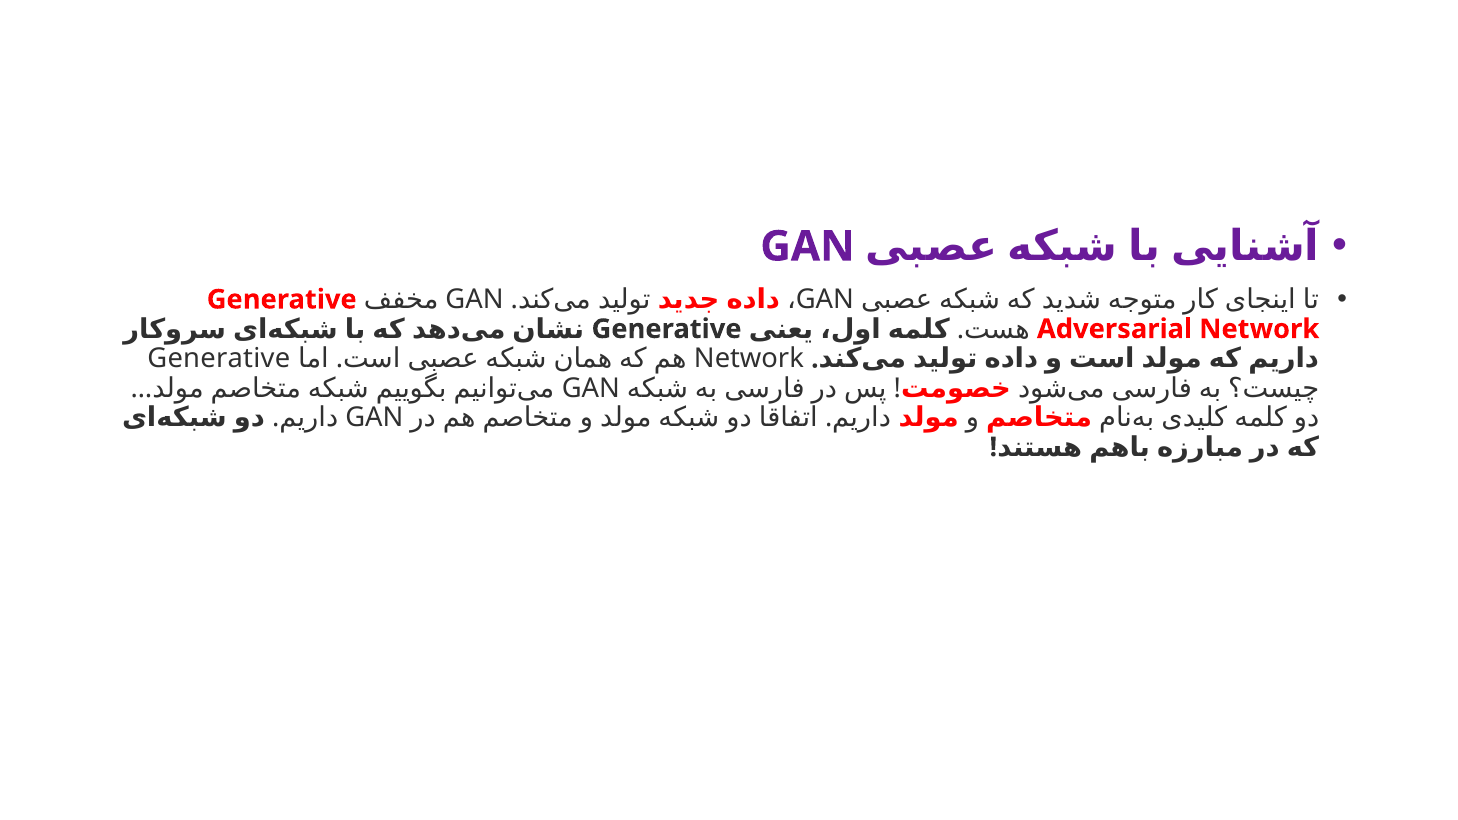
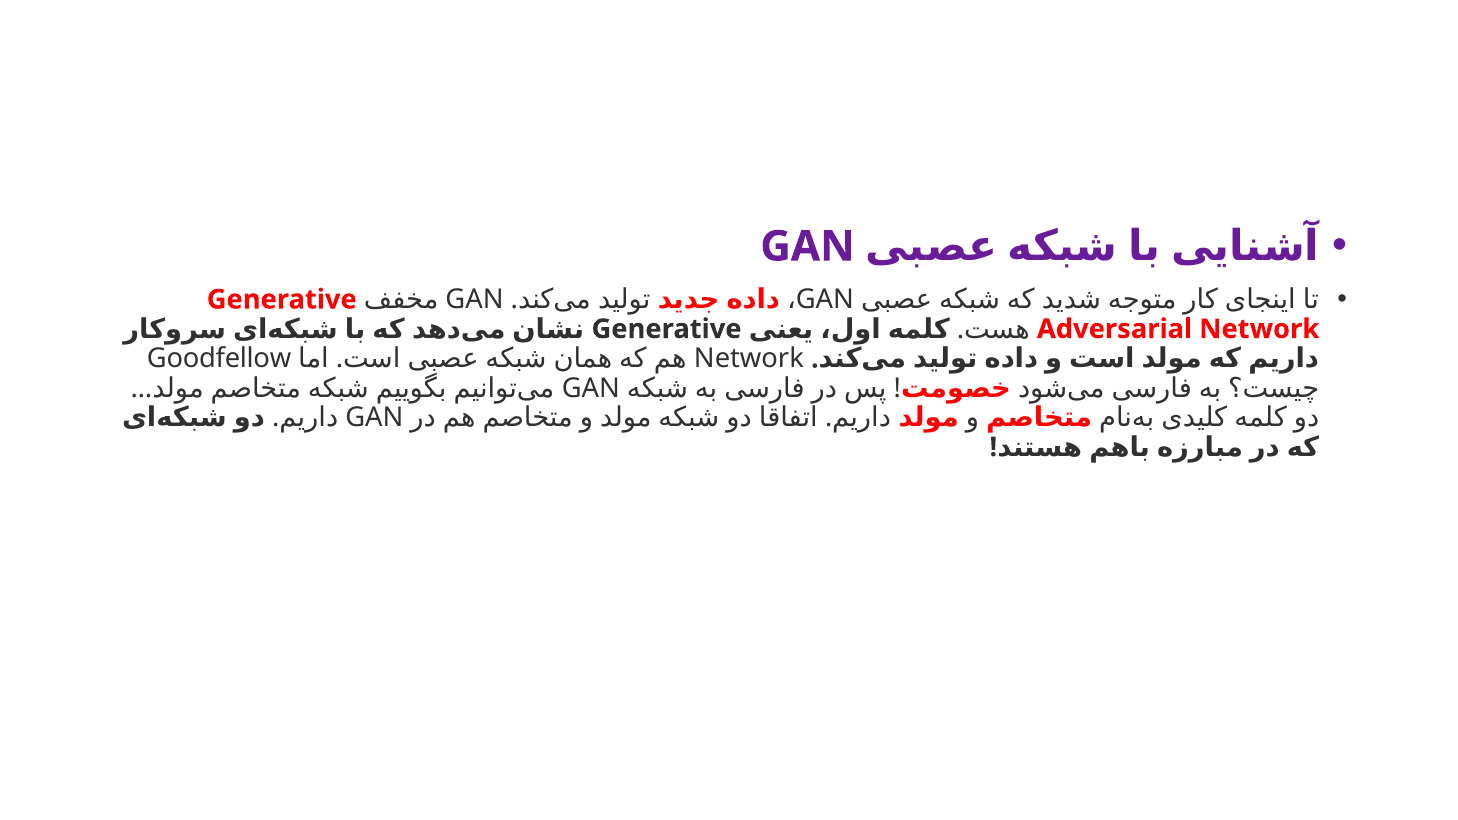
Generative at (219, 359): Generative -> Goodfellow
